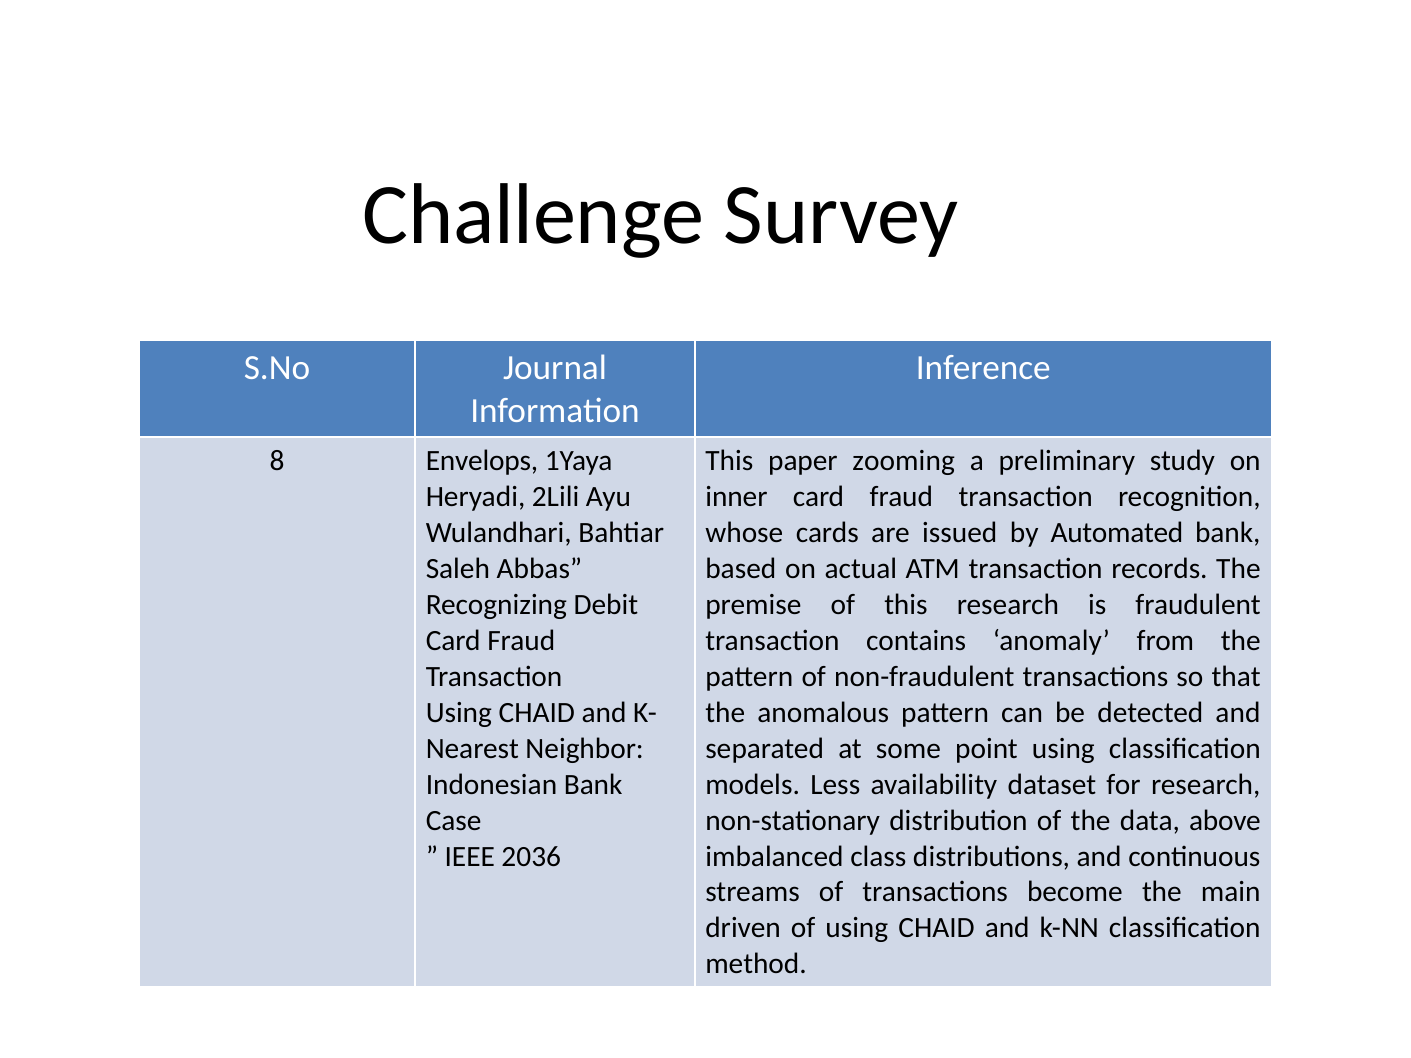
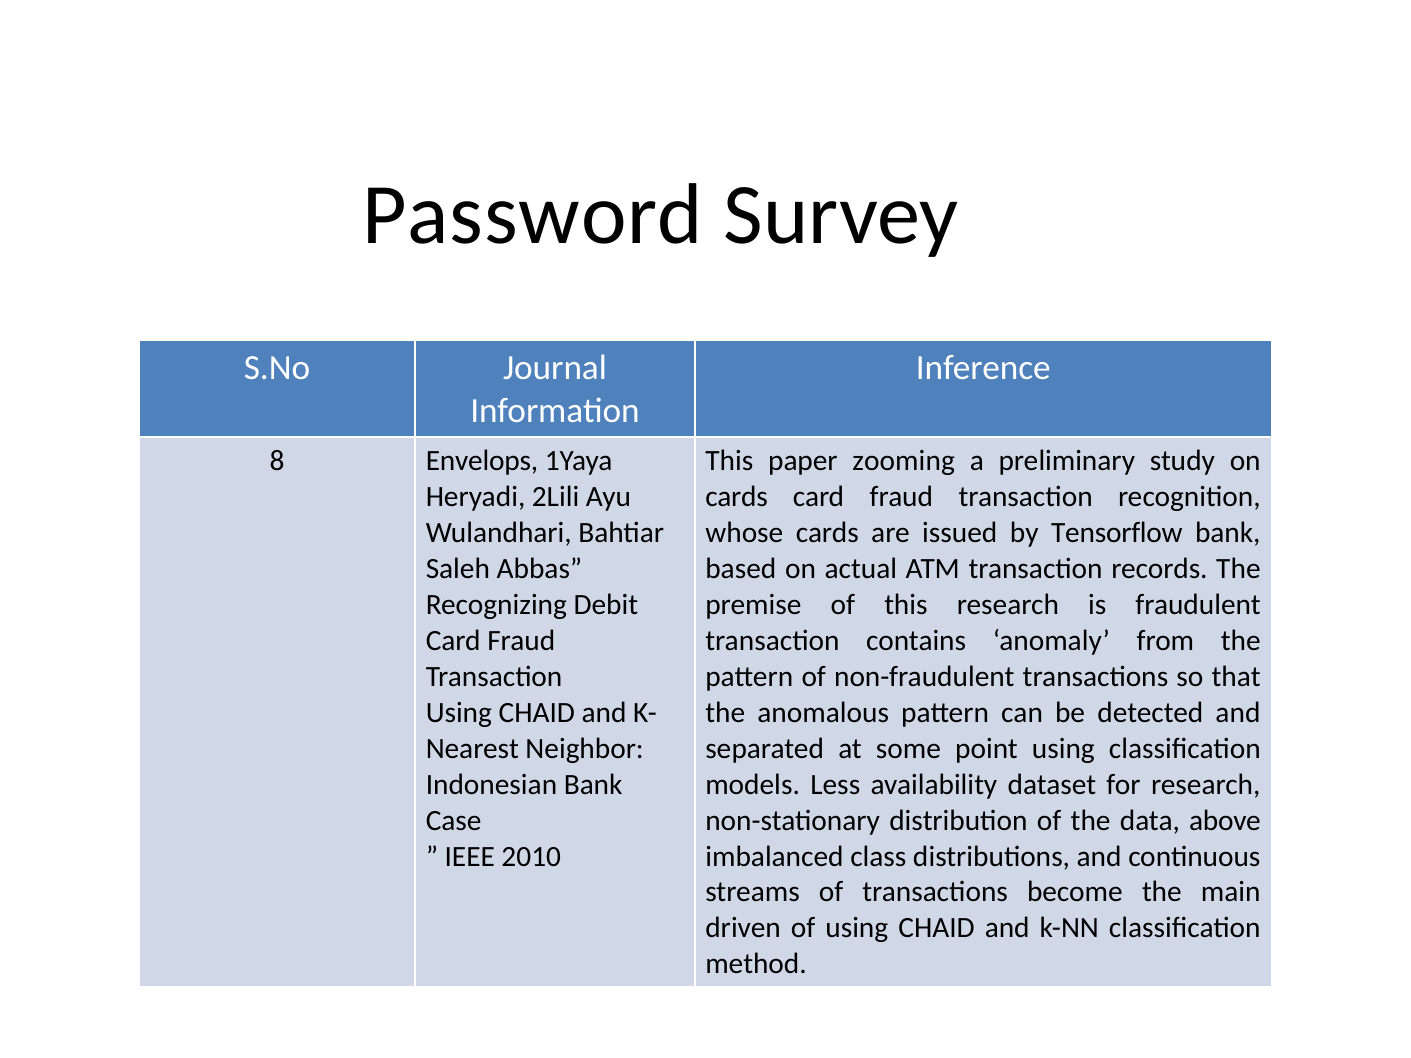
Challenge: Challenge -> Password
inner at (736, 497): inner -> cards
Automated: Automated -> Tensorflow
2036: 2036 -> 2010
